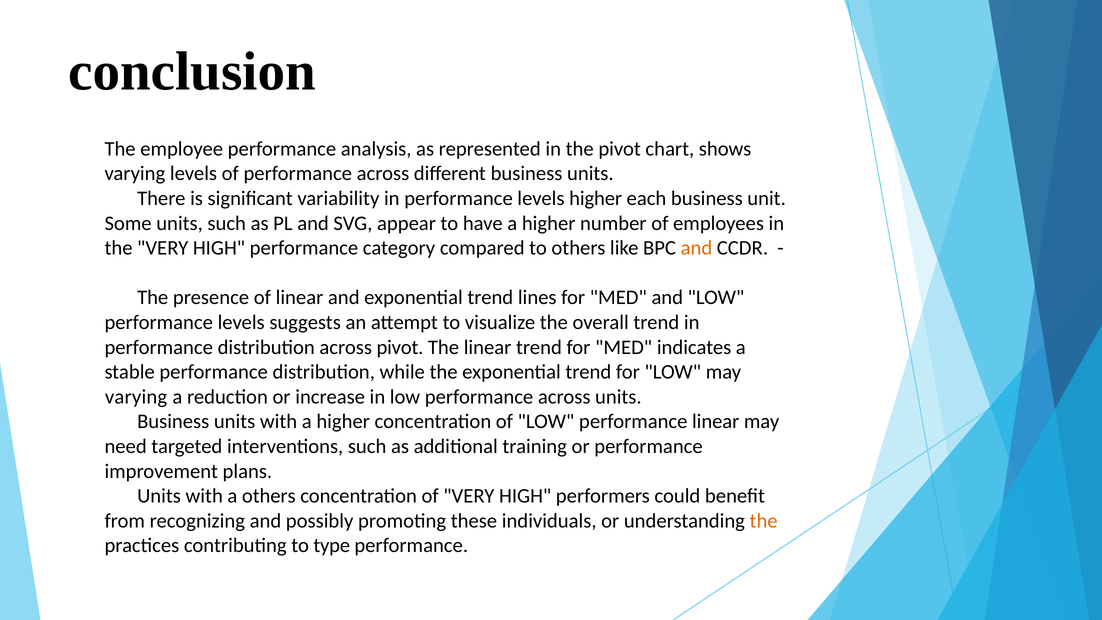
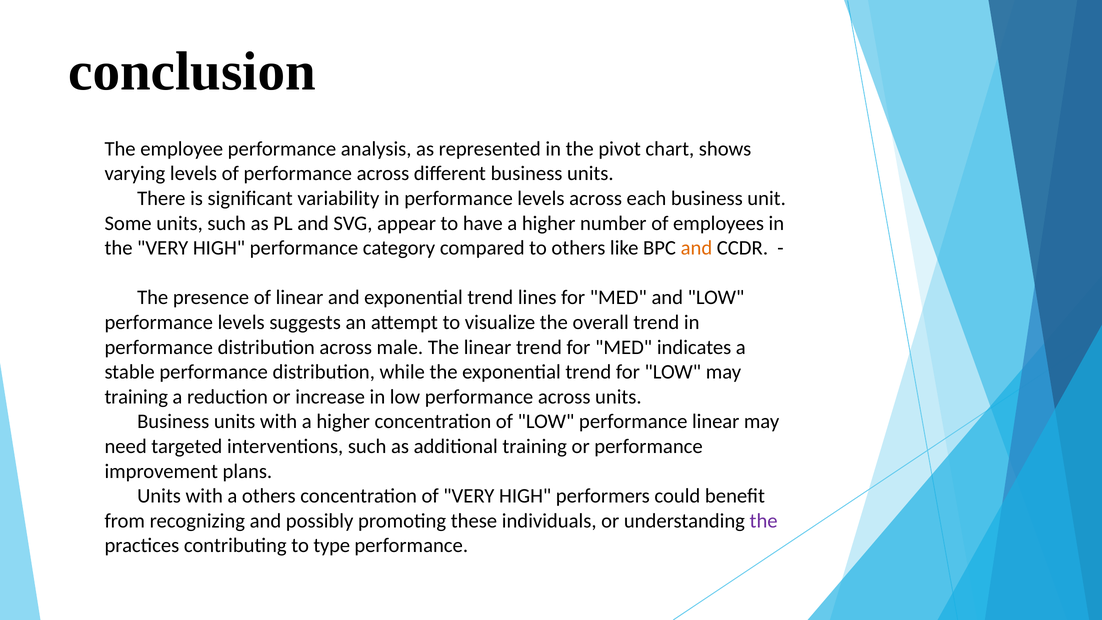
levels higher: higher -> across
across pivot: pivot -> male
varying at (136, 397): varying -> training
the at (764, 521) colour: orange -> purple
